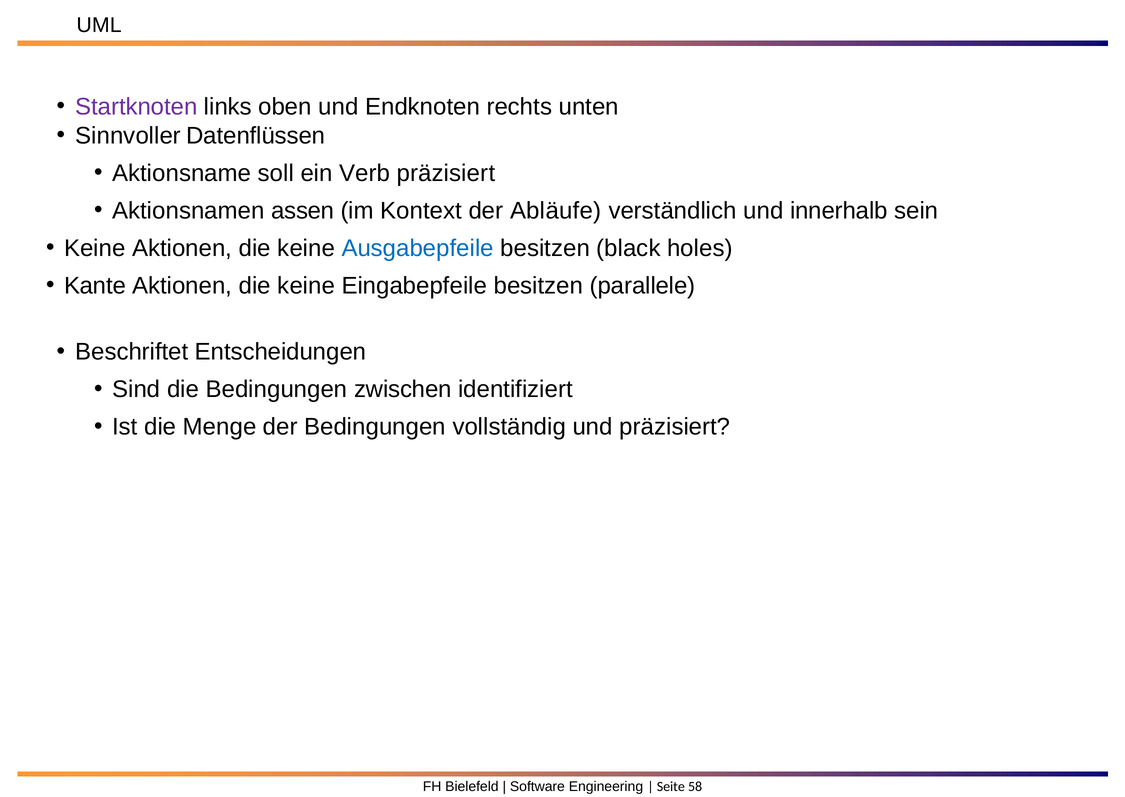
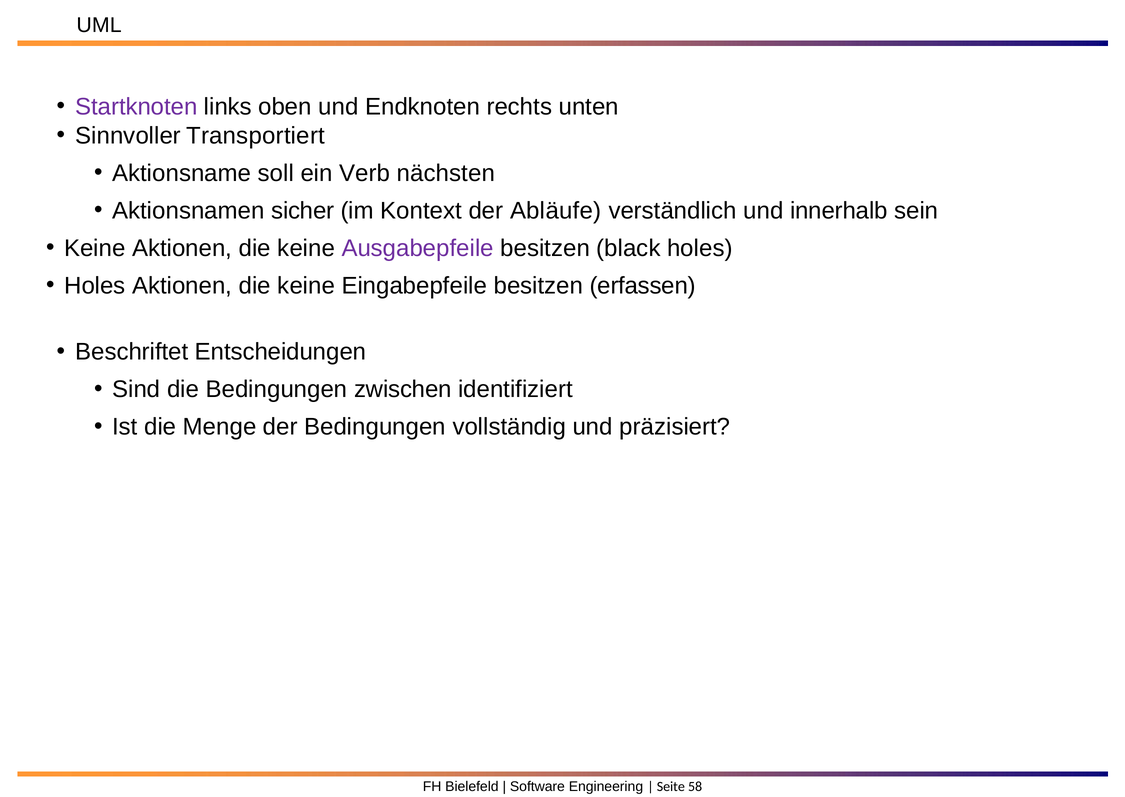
Datenflüssen: Datenflüssen -> Transportiert
Verb präzisiert: präzisiert -> nächsten
assen: assen -> sicher
Ausgabepfeile colour: blue -> purple
Kante at (95, 286): Kante -> Holes
parallele: parallele -> erfassen
